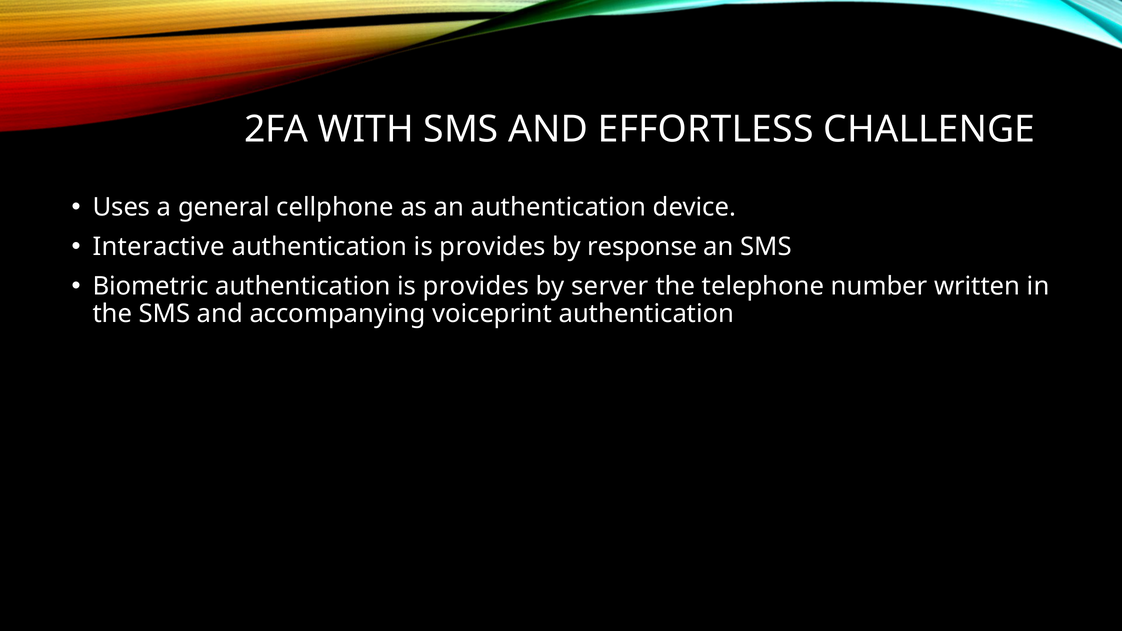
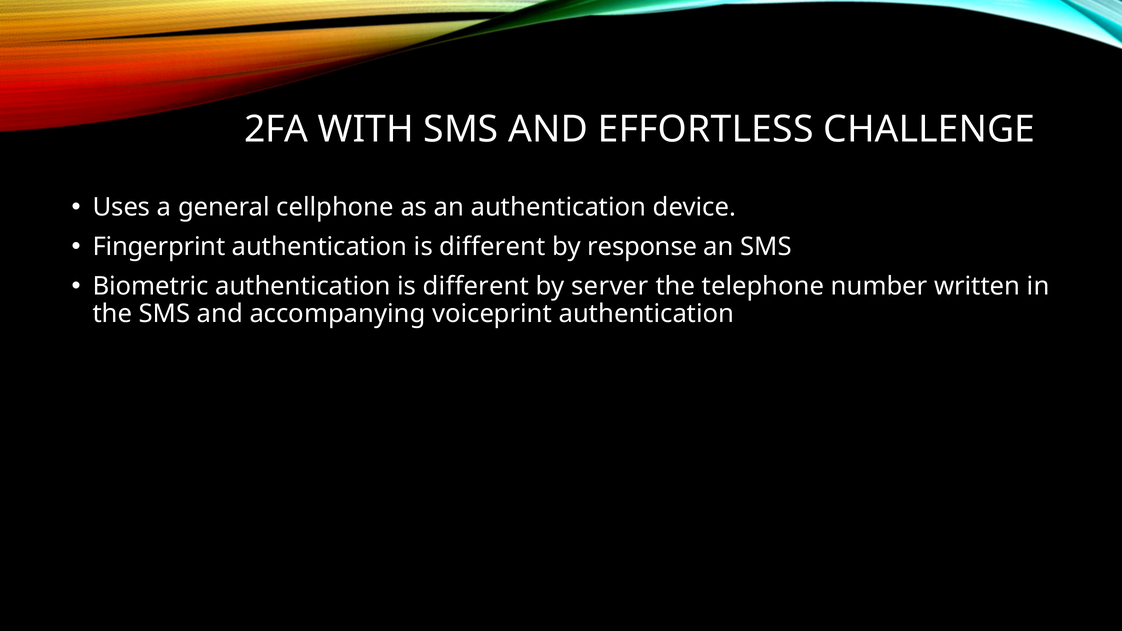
Interactive: Interactive -> Fingerprint
provides at (493, 247): provides -> different
Biometric authentication is provides: provides -> different
